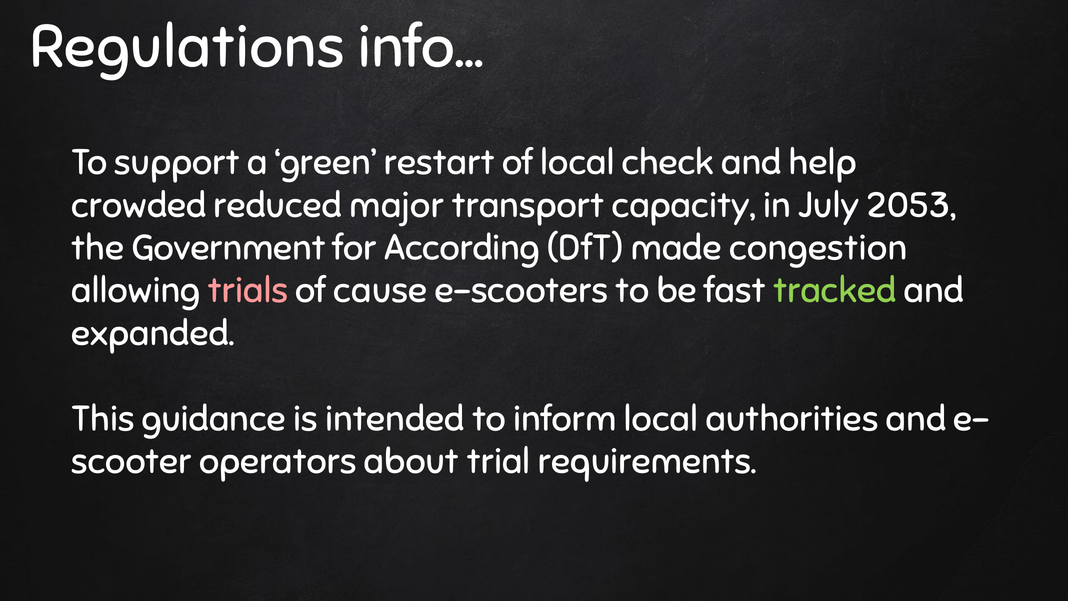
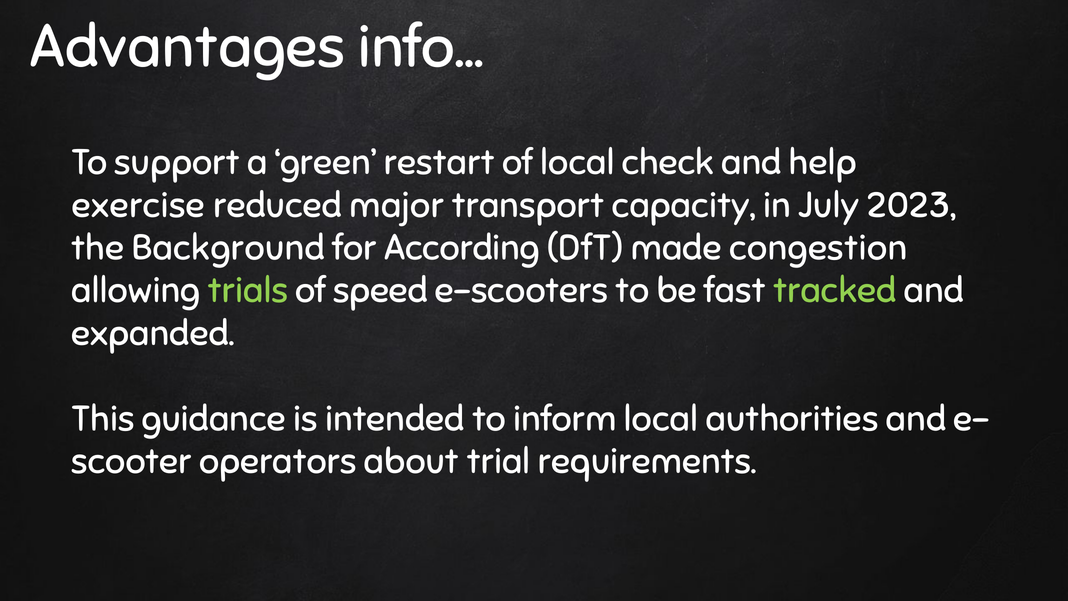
Regulations: Regulations -> Advantages
crowded: crowded -> exercise
2053: 2053 -> 2023
Government: Government -> Background
trials colour: pink -> light green
cause: cause -> speed
